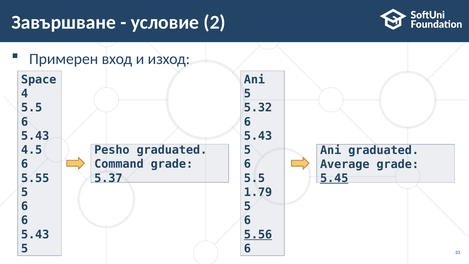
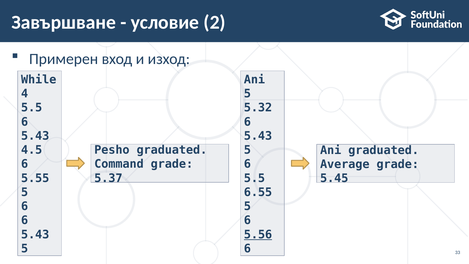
Space: Space -> While
5.45 underline: present -> none
1.79: 1.79 -> 6.55
